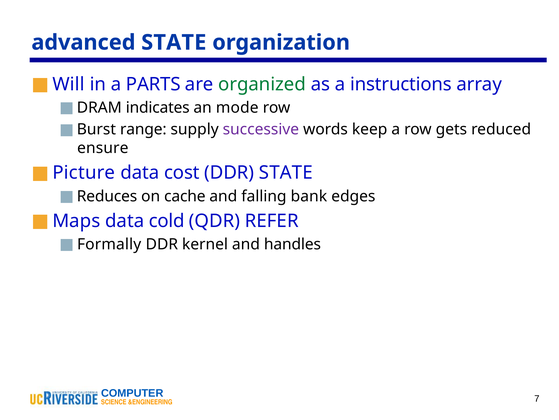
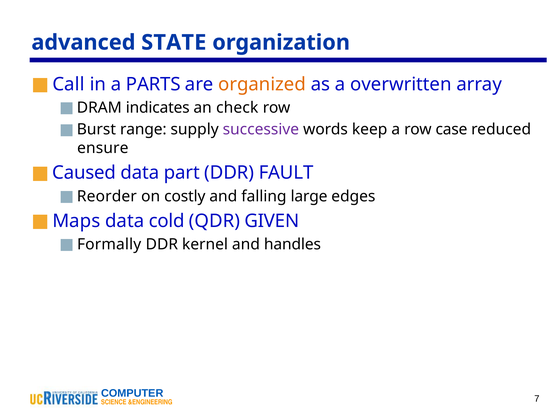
Will: Will -> Call
organized colour: green -> orange
instructions: instructions -> overwritten
mode: mode -> check
gets: gets -> case
Picture: Picture -> Caused
cost: cost -> part
DDR STATE: STATE -> FAULT
Reduces: Reduces -> Reorder
cache: cache -> costly
bank: bank -> large
REFER: REFER -> GIVEN
